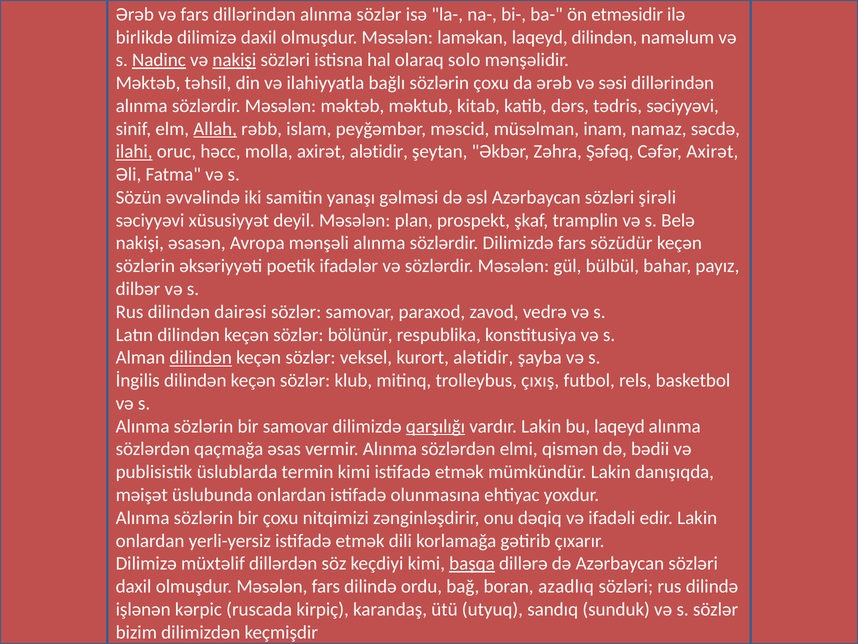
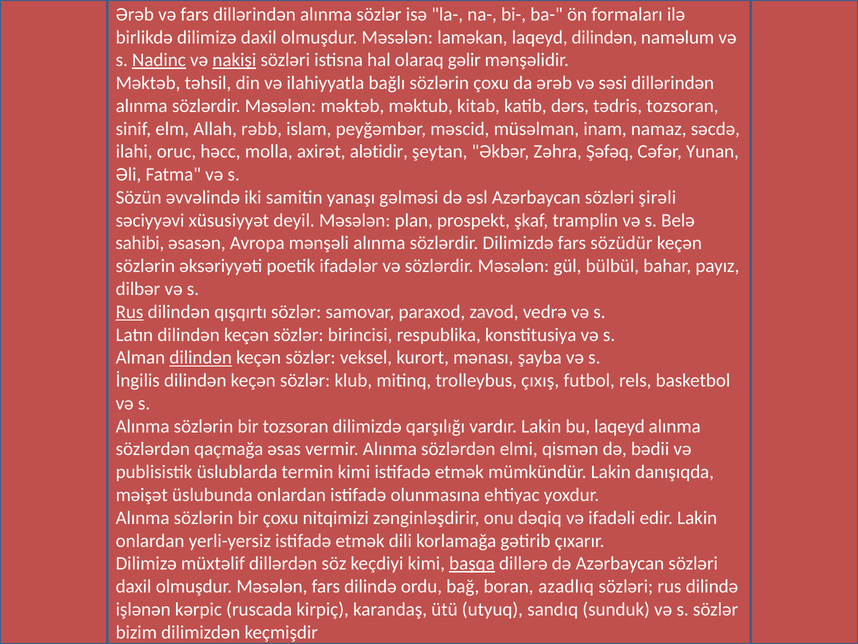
etməsidir: etməsidir -> formaları
solo: solo -> gəlir
tədris səciyyəvi: səciyyəvi -> tozsoran
Allah underline: present -> none
ilahi underline: present -> none
Cəfər Axirət: Axirət -> Yunan
nakişi at (140, 243): nakişi -> sahibi
Rus at (130, 312) underline: none -> present
dairəsi: dairəsi -> qışqırtı
bölünür: bölünür -> birincisi
kurort alətidir: alətidir -> mənası
bir samovar: samovar -> tozsoran
qarşılığı underline: present -> none
